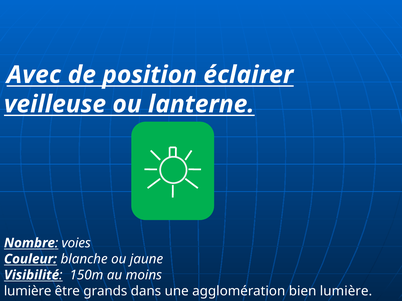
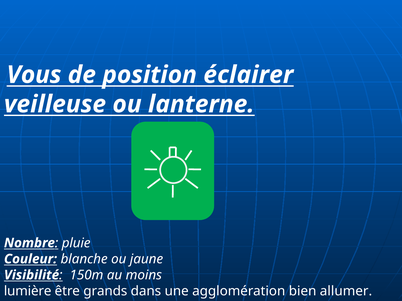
Avec: Avec -> Vous
voies: voies -> pluie
bien lumière: lumière -> allumer
